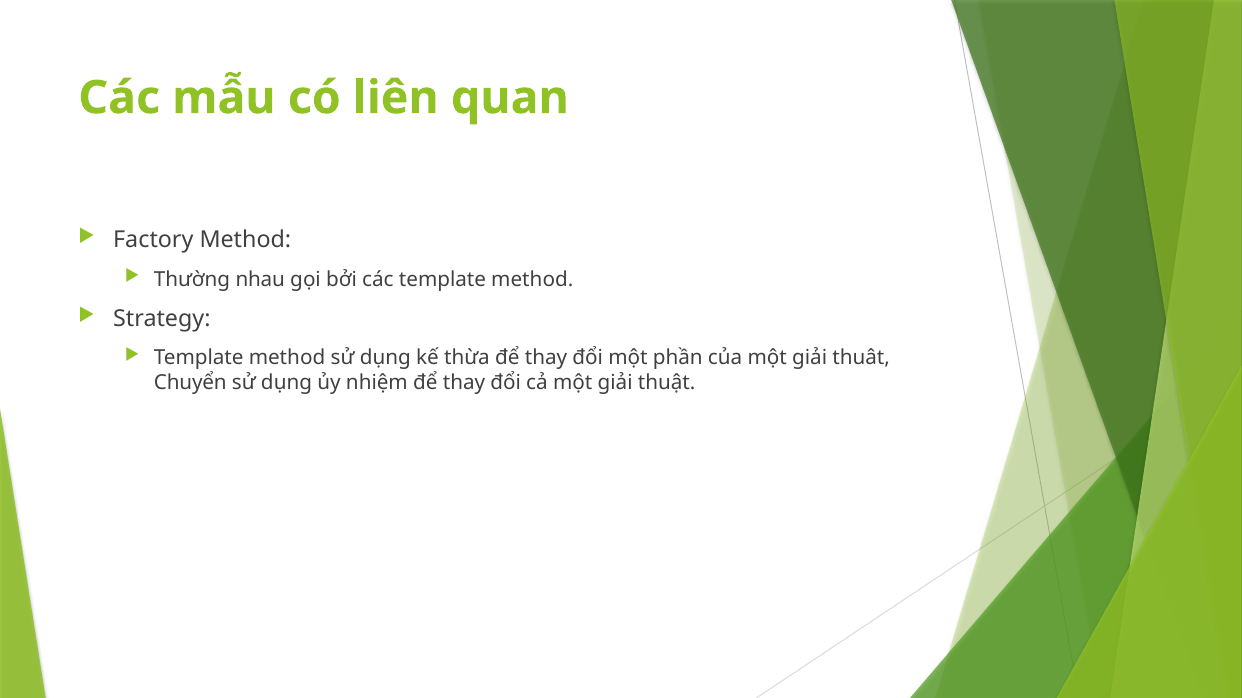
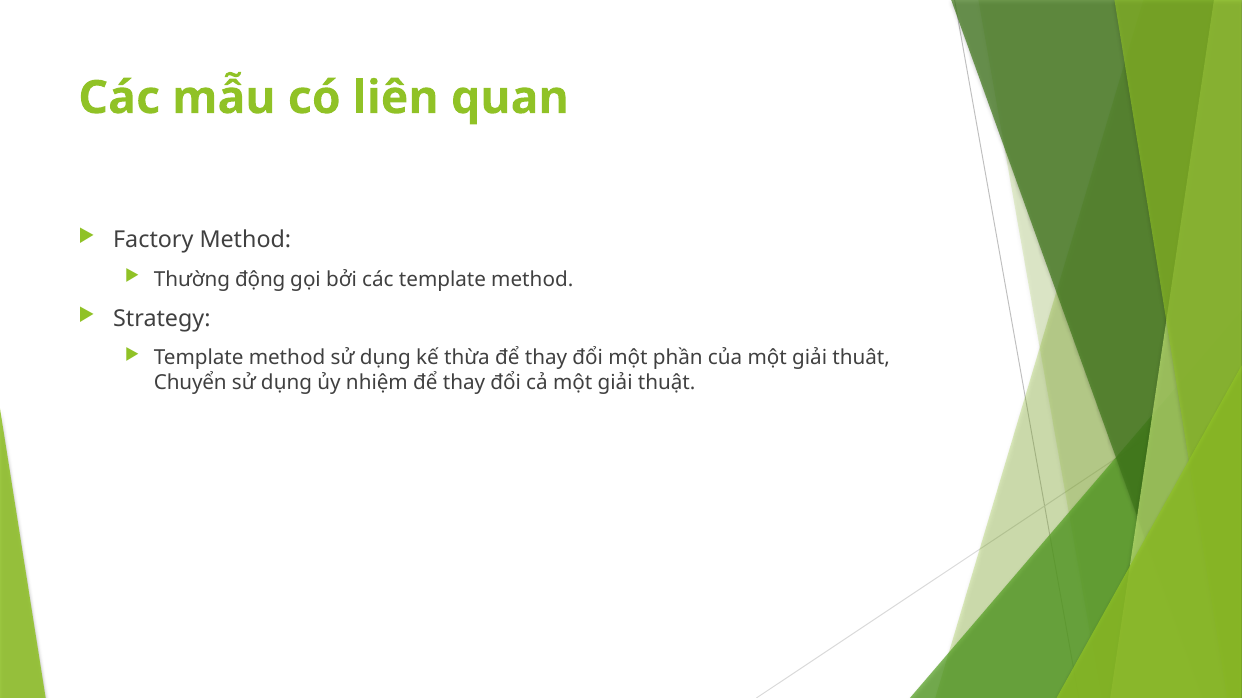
nhau: nhau -> động
